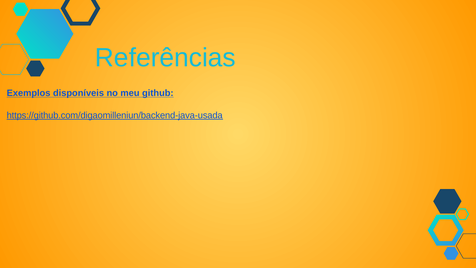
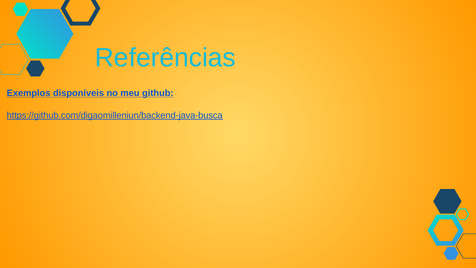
https://github.com/digaomilleniun/backend-java-usada: https://github.com/digaomilleniun/backend-java-usada -> https://github.com/digaomilleniun/backend-java-busca
